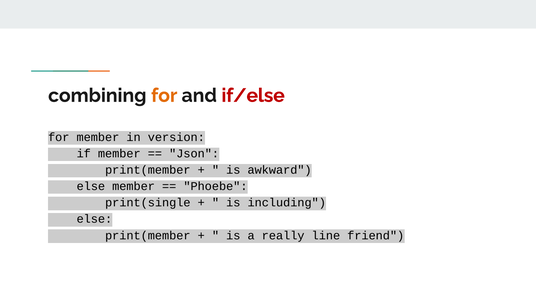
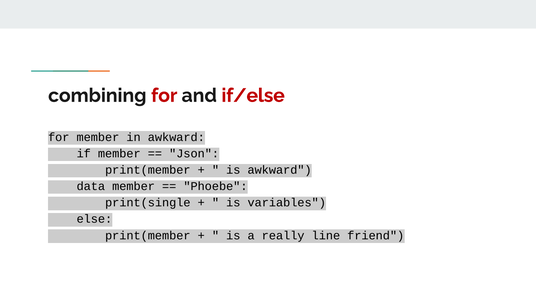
for at (164, 96) colour: orange -> red
in version: version -> awkward
else at (91, 187): else -> data
including: including -> variables
